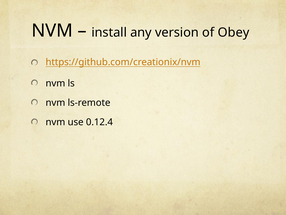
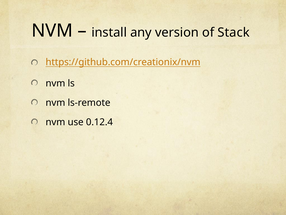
Obey: Obey -> Stack
